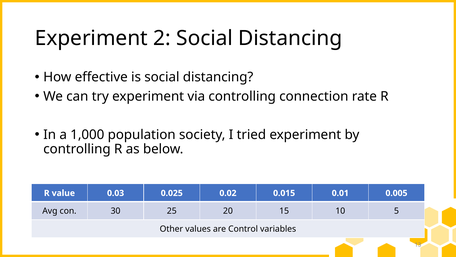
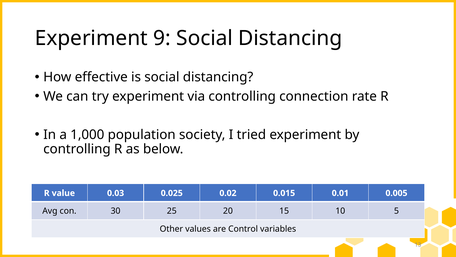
2: 2 -> 9
